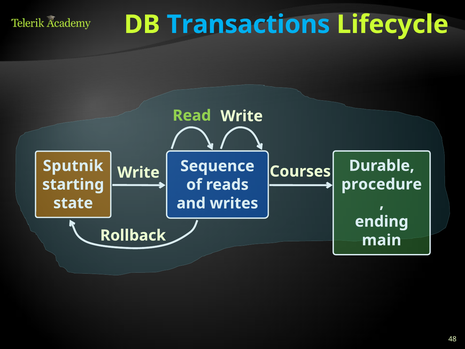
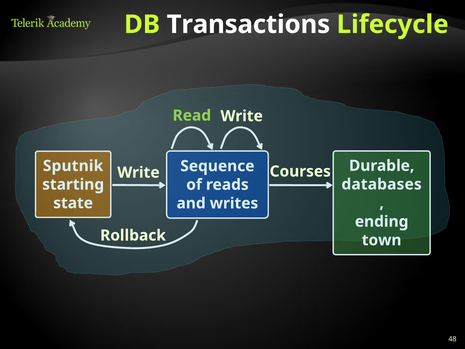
Transactions colour: light blue -> white
procedure: procedure -> databases
main: main -> town
